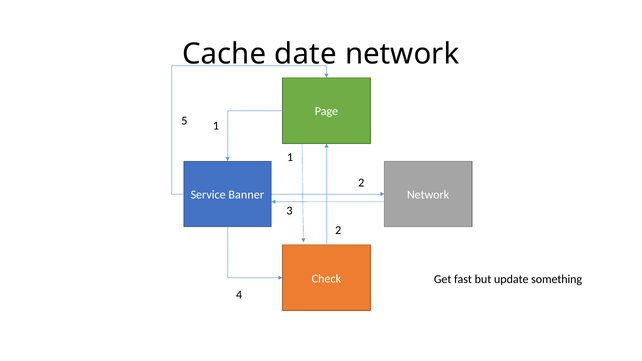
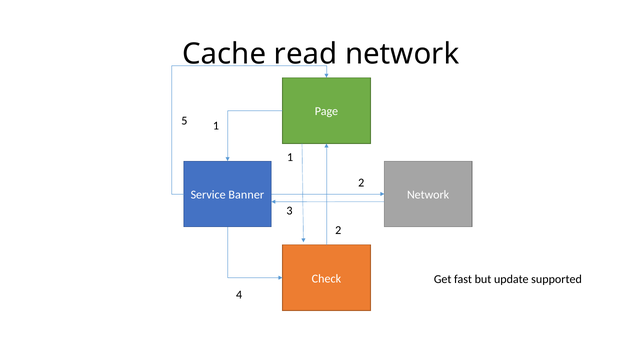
date: date -> read
something: something -> supported
